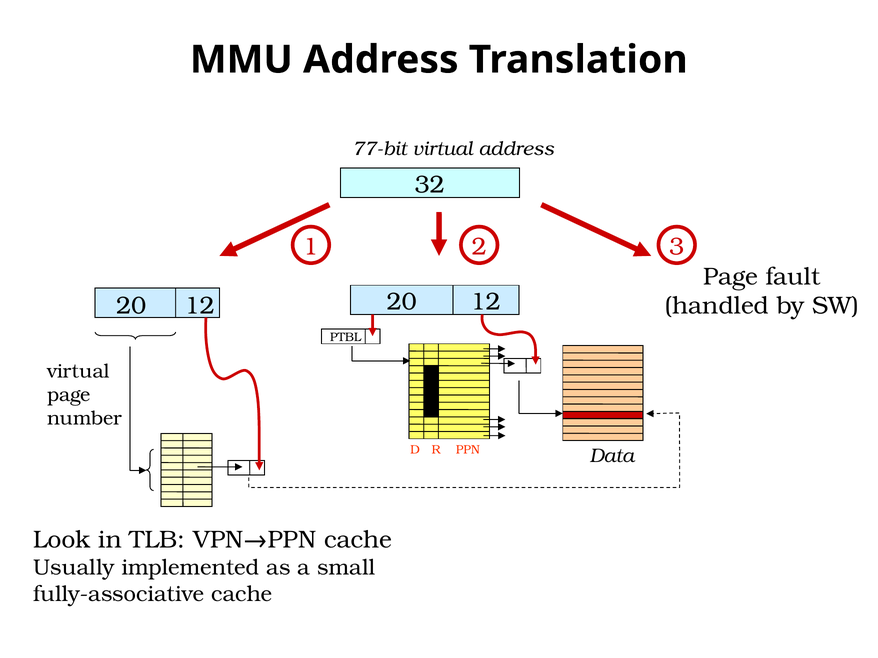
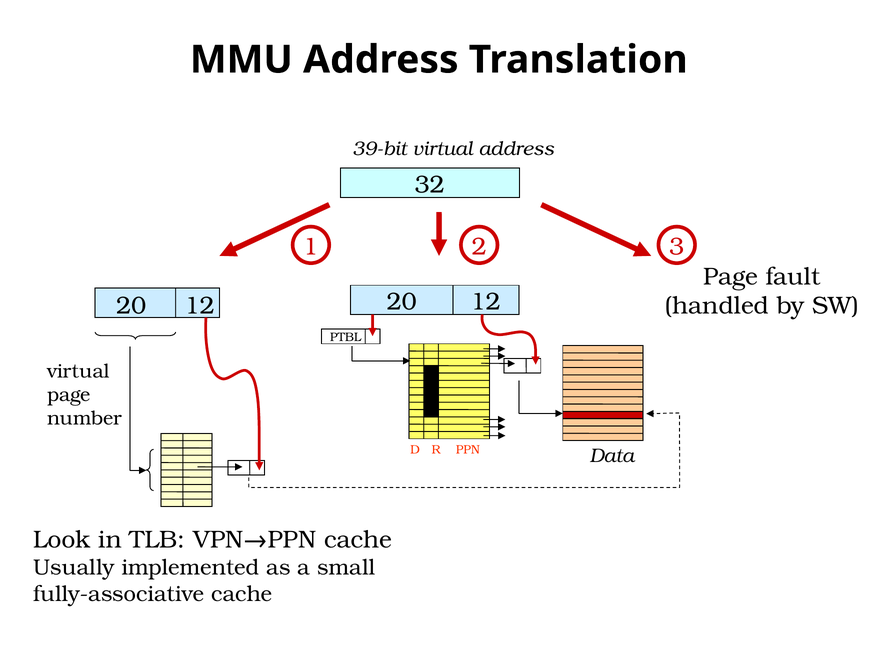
77-bit: 77-bit -> 39-bit
